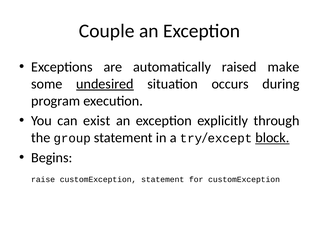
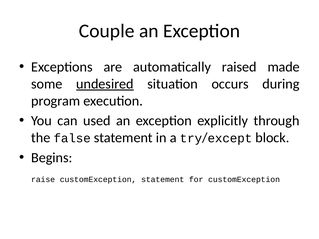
make: make -> made
exist: exist -> used
group: group -> false
block underline: present -> none
